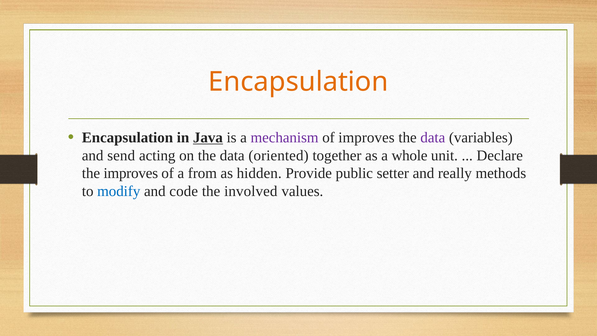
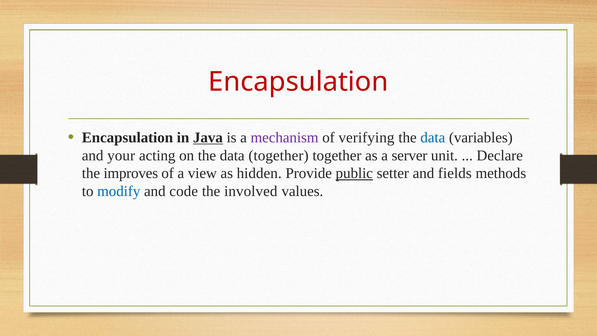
Encapsulation at (298, 82) colour: orange -> red
of improves: improves -> verifying
data at (433, 137) colour: purple -> blue
send: send -> your
data oriented: oriented -> together
whole: whole -> server
from: from -> view
public underline: none -> present
really: really -> fields
